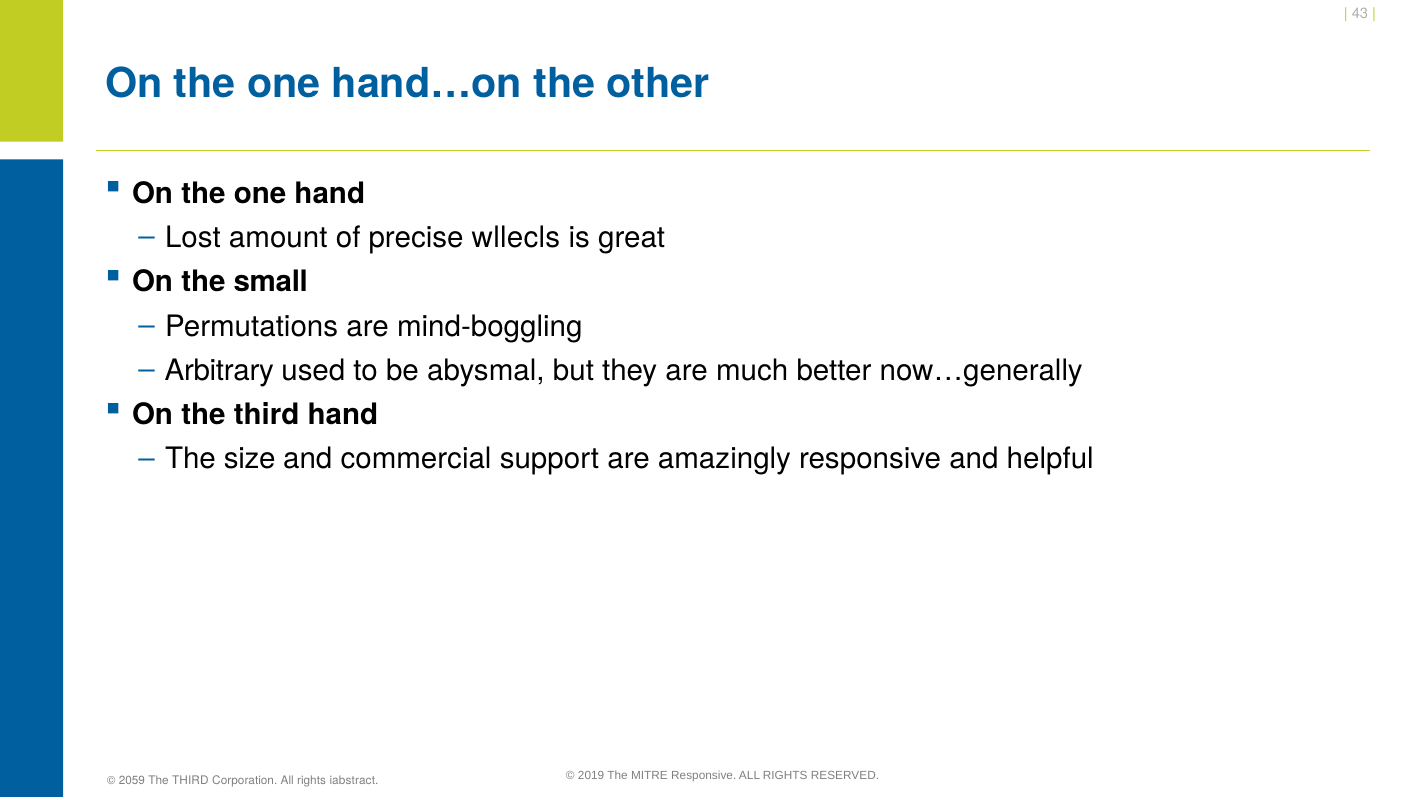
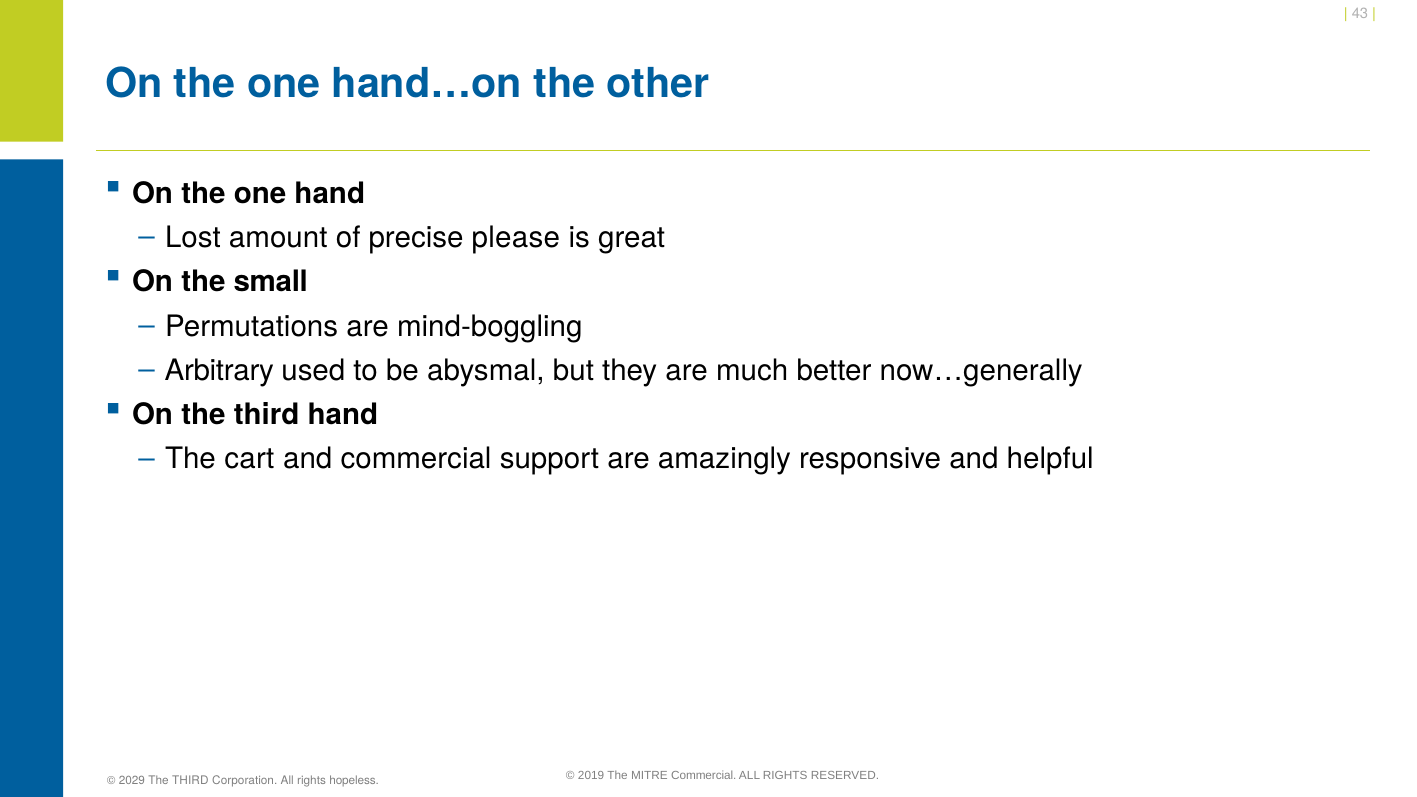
wllecls: wllecls -> please
size: size -> cart
MITRE Responsive: Responsive -> Commercial
2059: 2059 -> 2029
iabstract: iabstract -> hopeless
